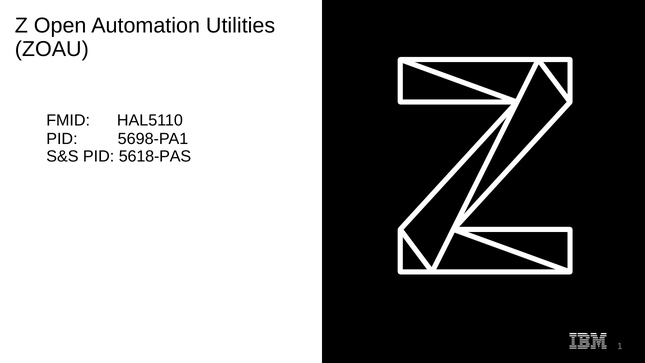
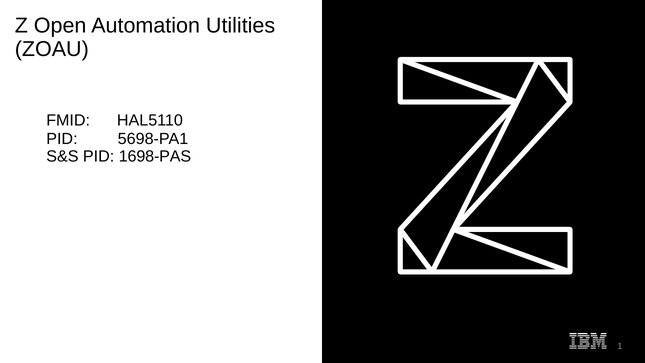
5618-PAS: 5618-PAS -> 1698-PAS
